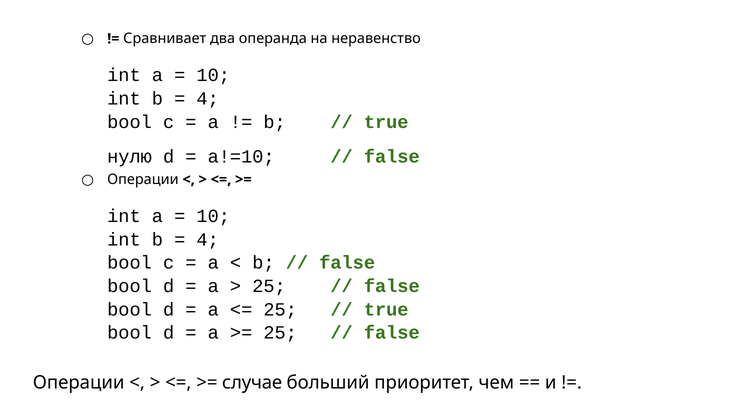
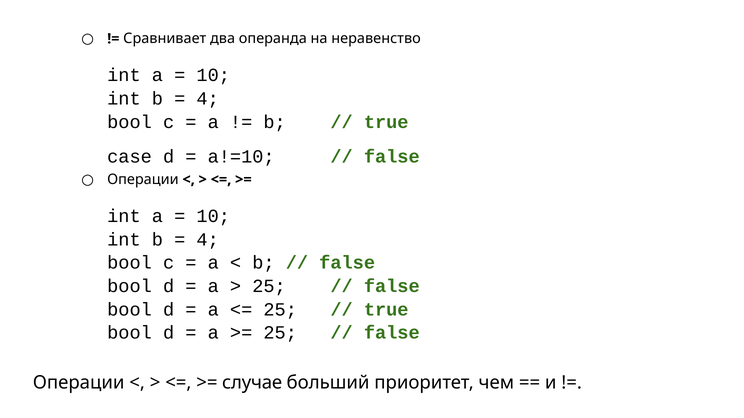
нулю: нулю -> case
